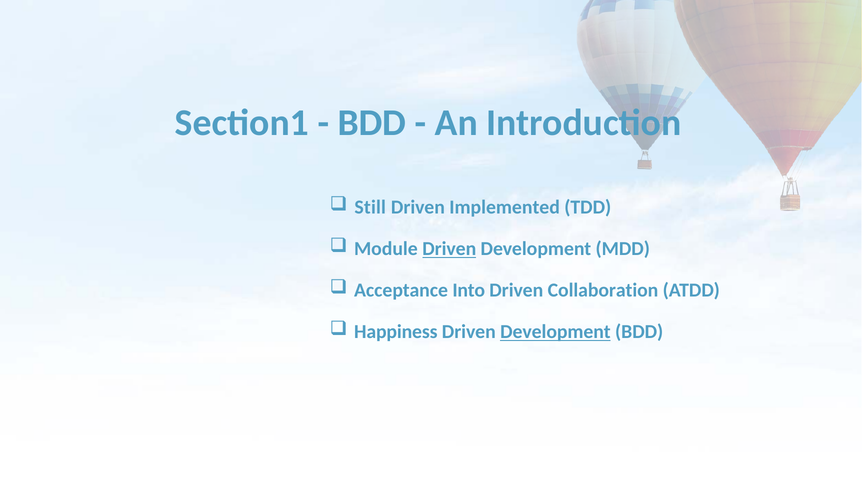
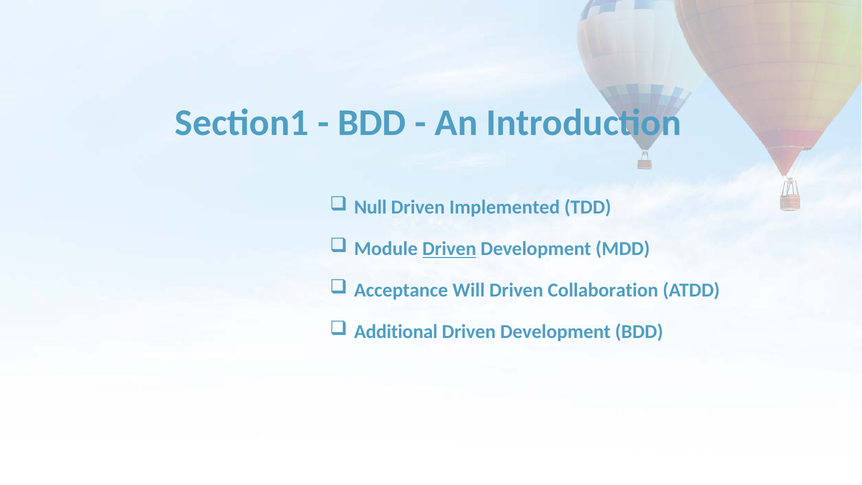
Still: Still -> Null
Into: Into -> Will
Happiness: Happiness -> Additional
Development at (555, 332) underline: present -> none
